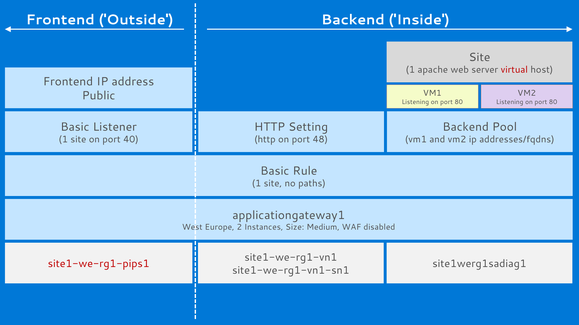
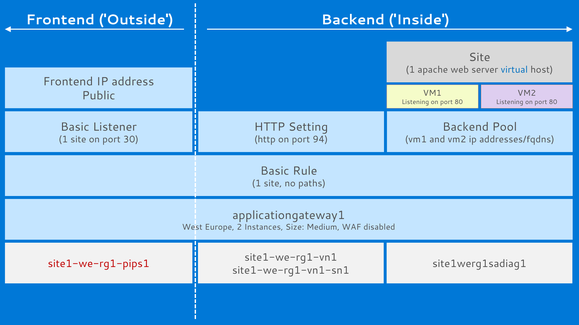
virtual colour: red -> blue
40: 40 -> 30
48: 48 -> 94
